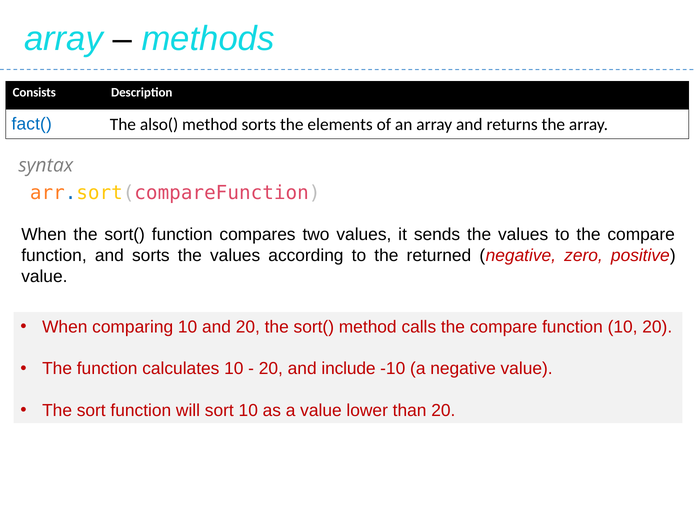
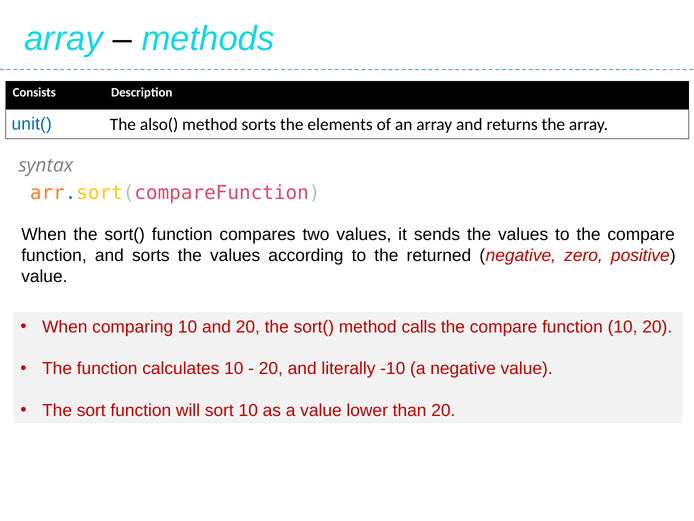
fact(: fact( -> unit(
include: include -> literally
